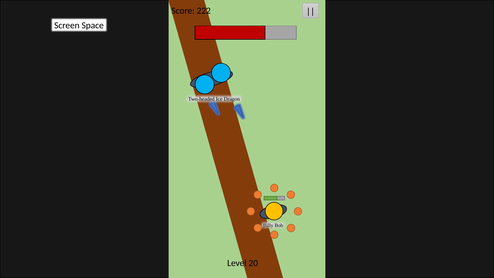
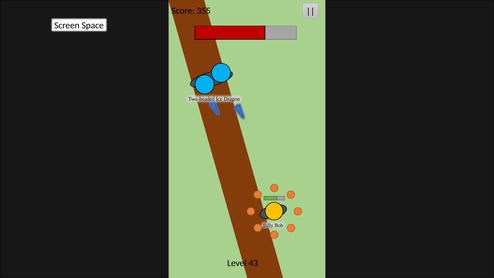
222: 222 -> 355
20: 20 -> 43
